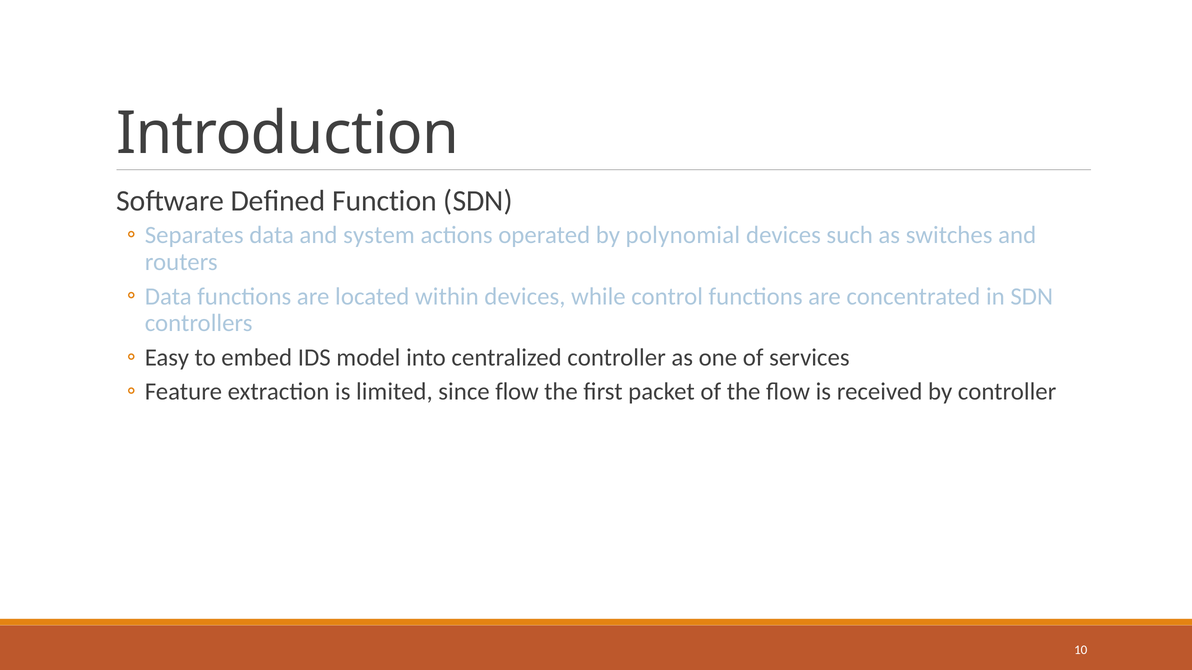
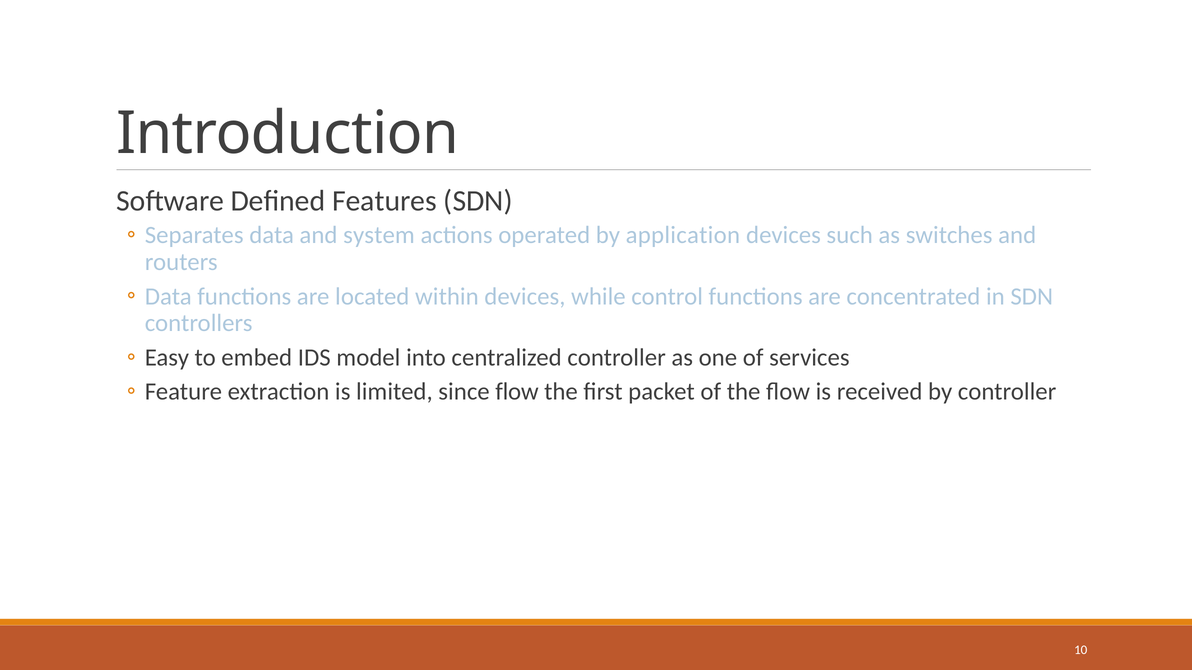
Function: Function -> Features
polynomial: polynomial -> application
